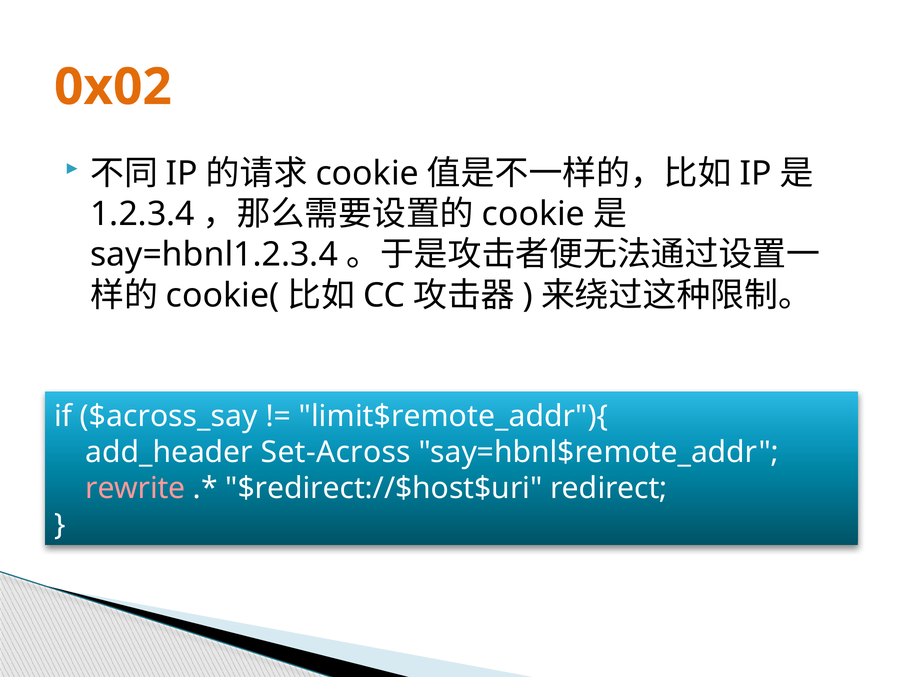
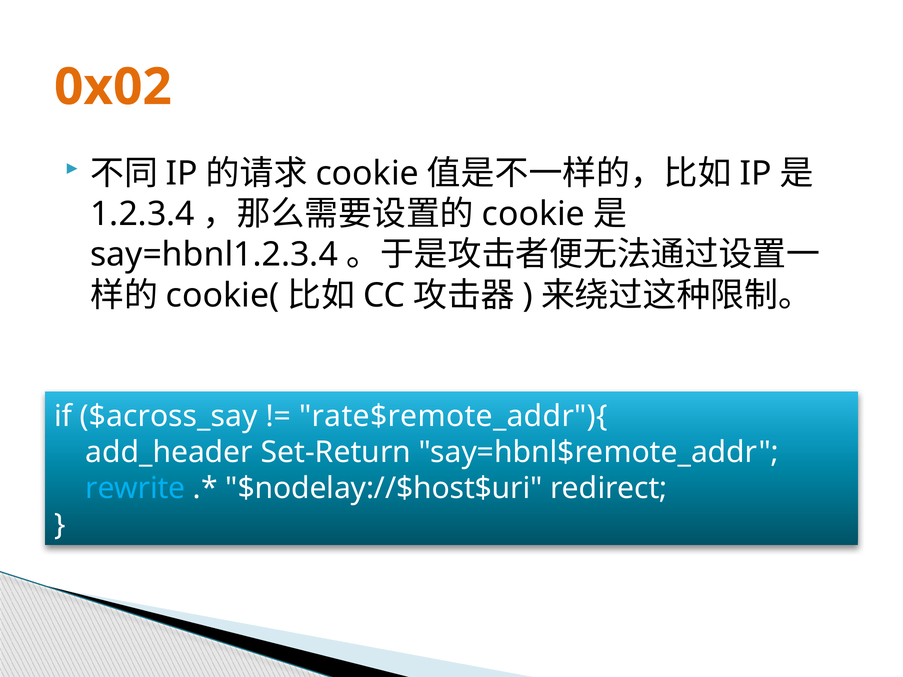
limit$remote_addr"){: limit$remote_addr"){ -> rate$remote_addr"){
Set-Across: Set-Across -> Set-Return
rewrite colour: pink -> light blue
$redirect://$host$uri: $redirect://$host$uri -> $nodelay://$host$uri
